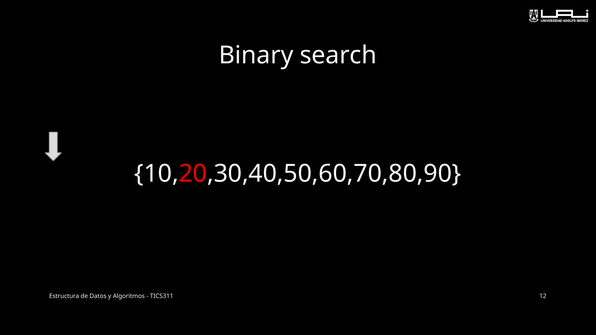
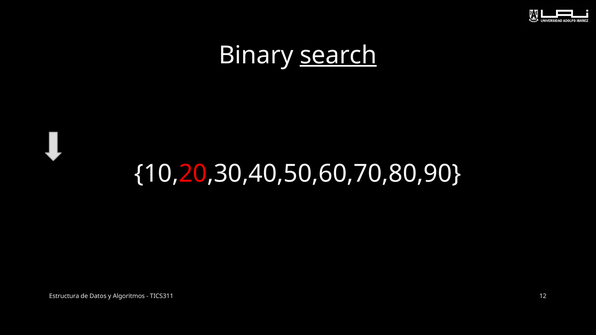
search underline: none -> present
